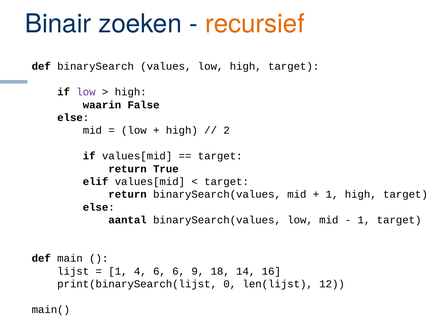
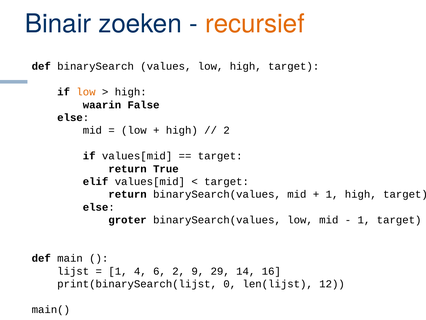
low at (86, 92) colour: purple -> orange
aantal: aantal -> groter
6 6: 6 -> 2
18: 18 -> 29
